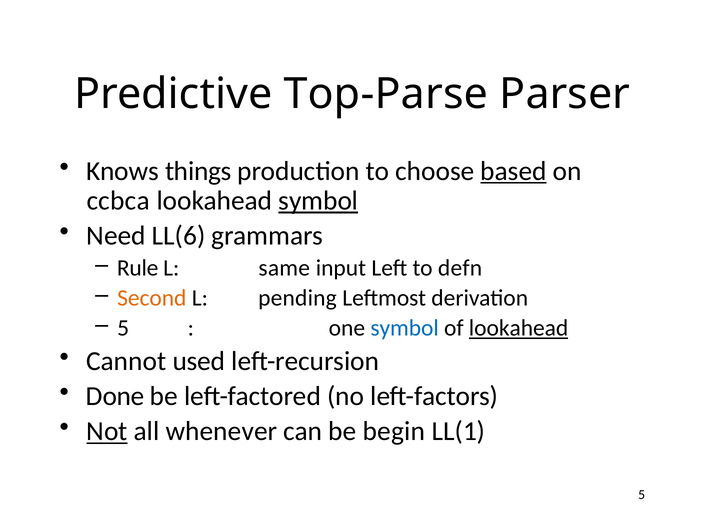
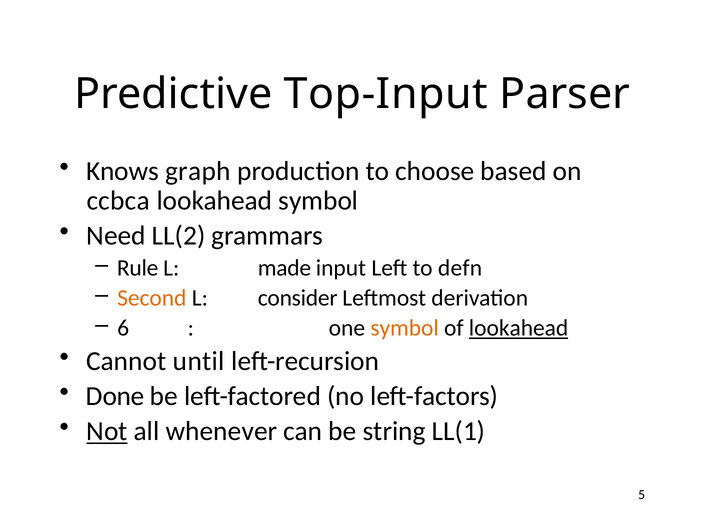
Top-Parse: Top-Parse -> Top-Input
things: things -> graph
based underline: present -> none
symbol at (318, 201) underline: present -> none
LL(6: LL(6 -> LL(2
same: same -> made
pending: pending -> consider
5 at (123, 328): 5 -> 6
symbol at (405, 328) colour: blue -> orange
used: used -> until
begin: begin -> string
